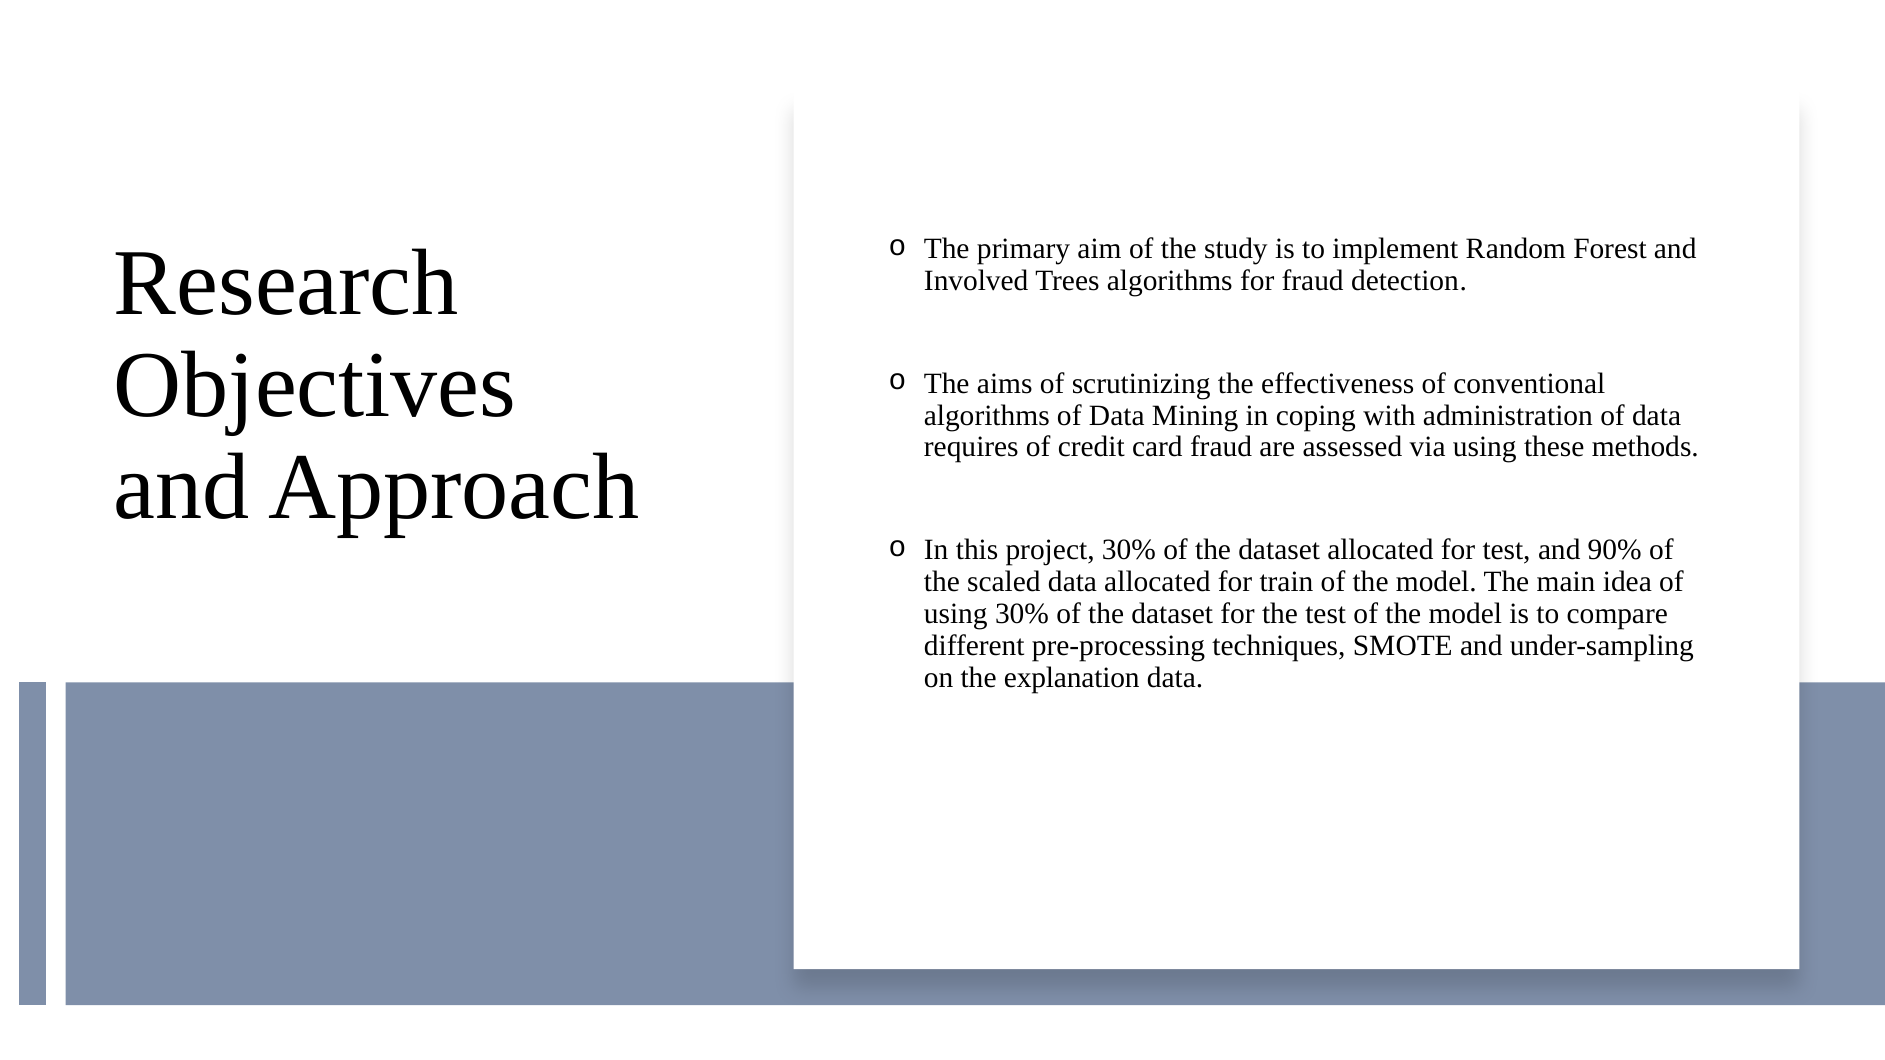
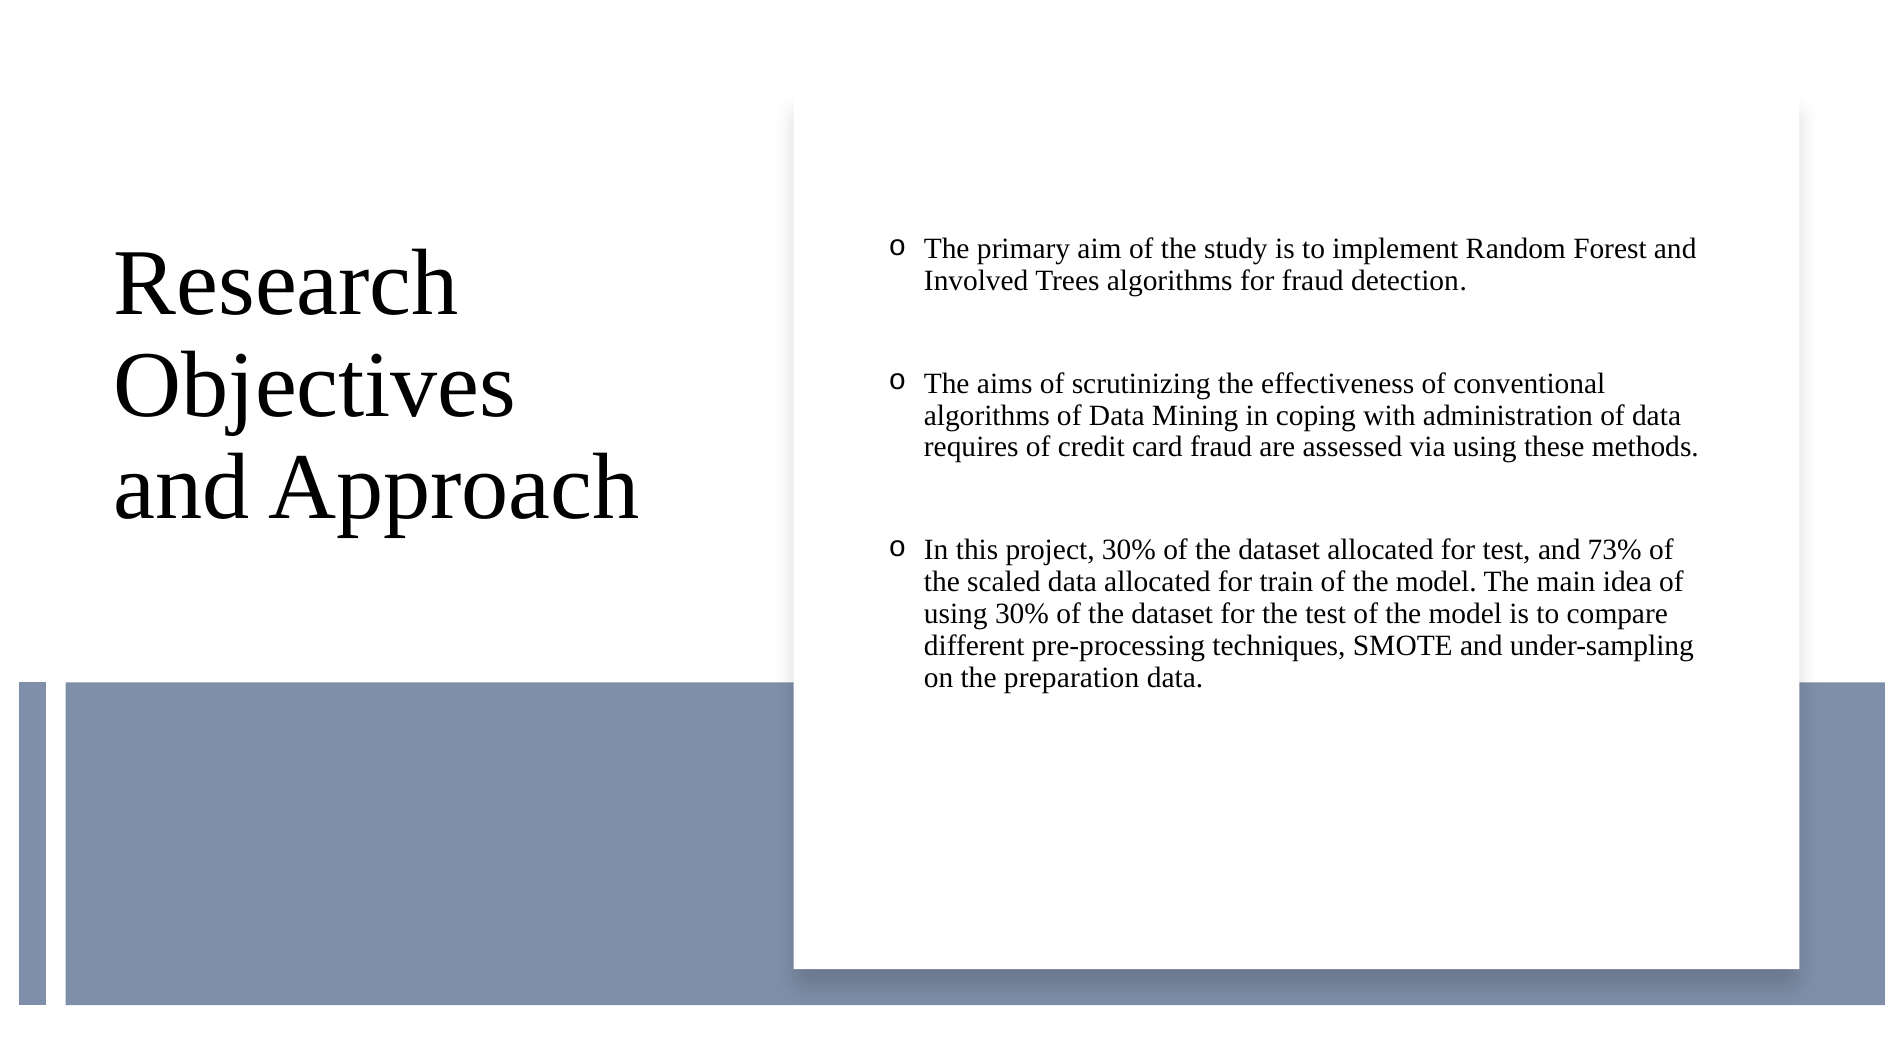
90%: 90% -> 73%
explanation: explanation -> preparation
